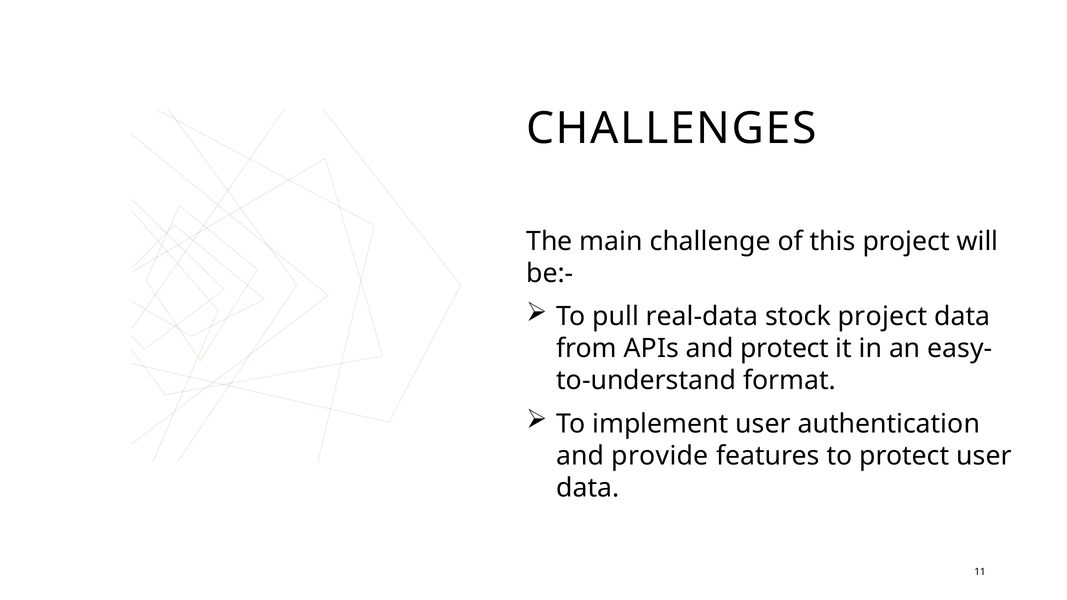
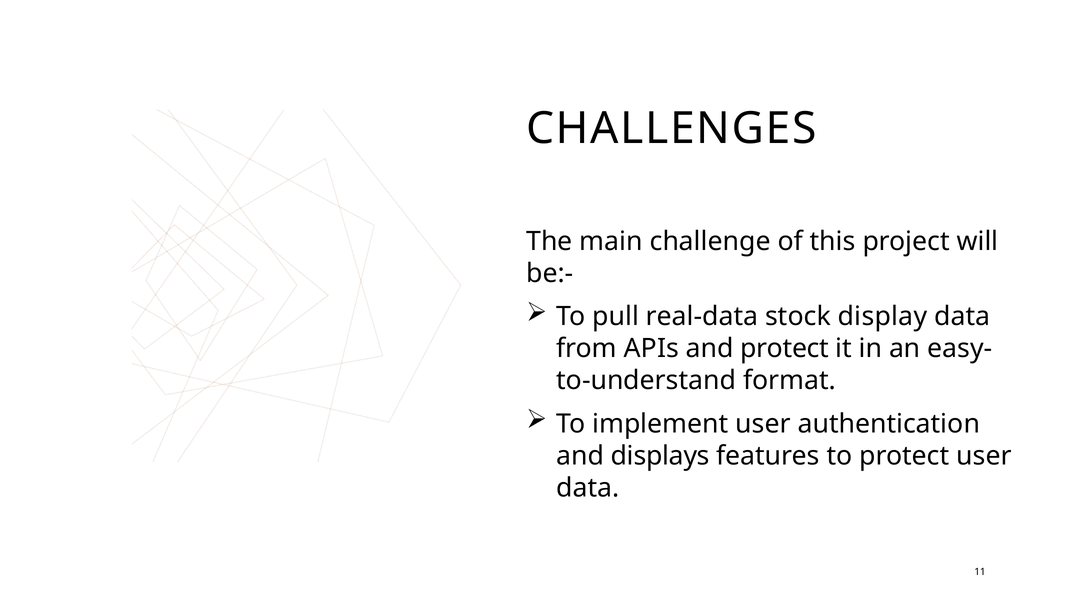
stock project: project -> display
provide: provide -> displays
